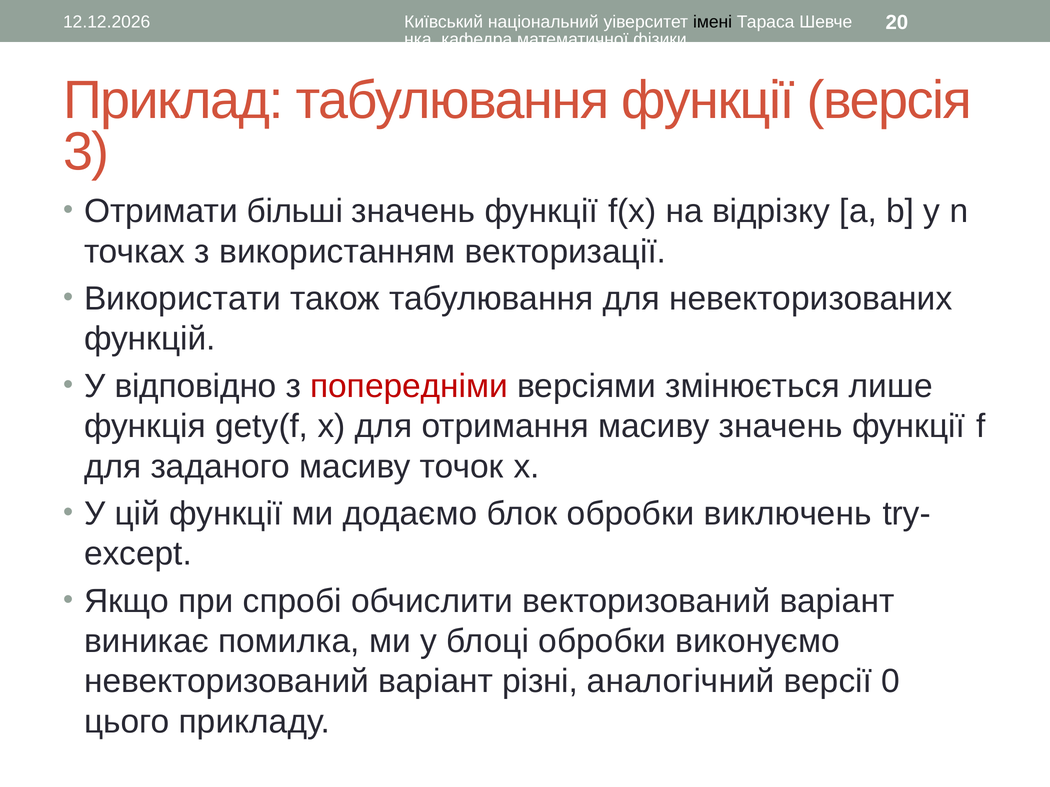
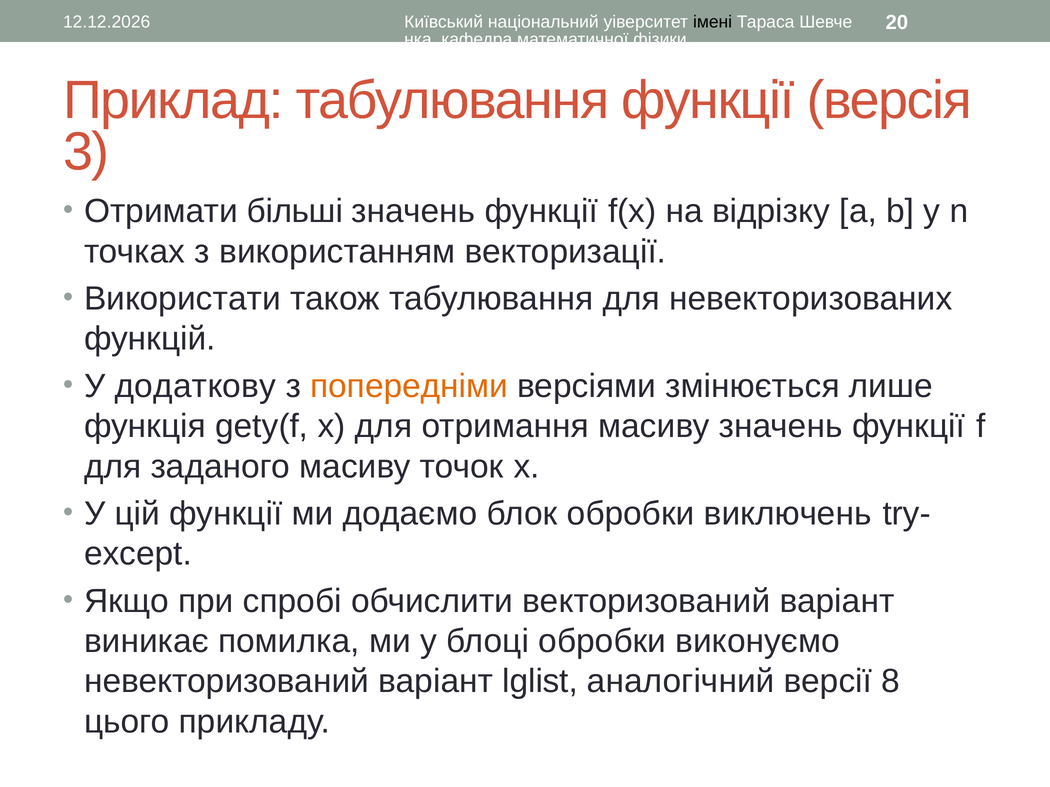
відповідно: відповідно -> додаткову
попередніми colour: red -> orange
різні: різні -> lglist
0: 0 -> 8
